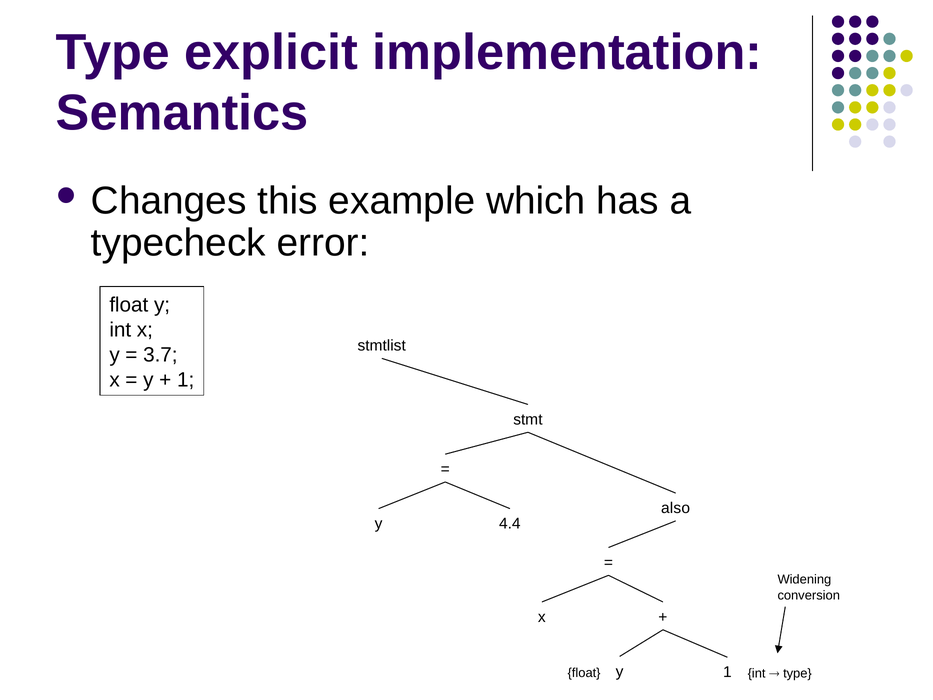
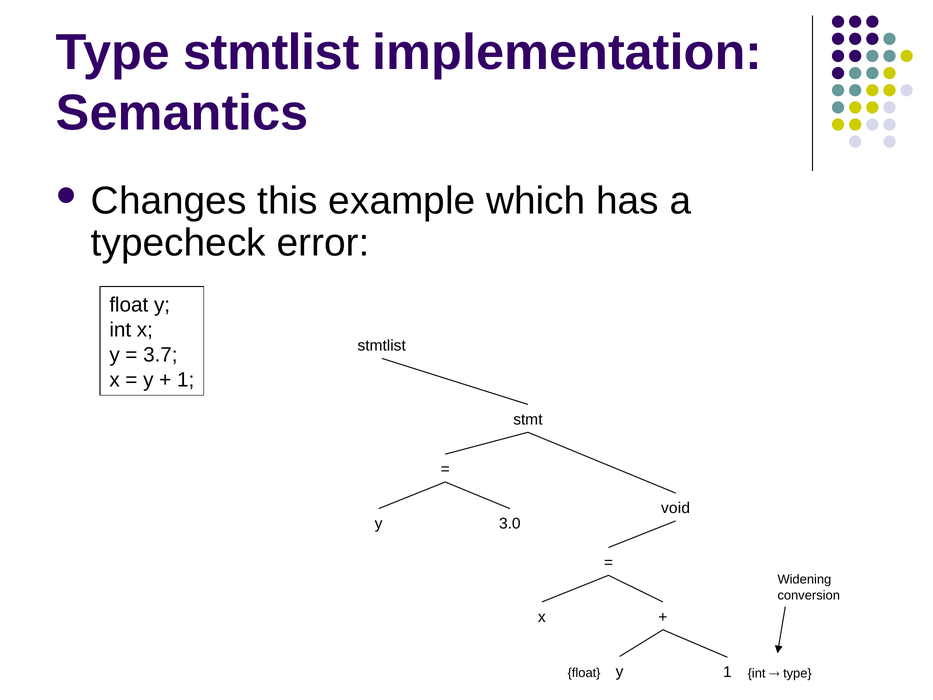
Type explicit: explicit -> stmtlist
also: also -> void
4.4: 4.4 -> 3.0
